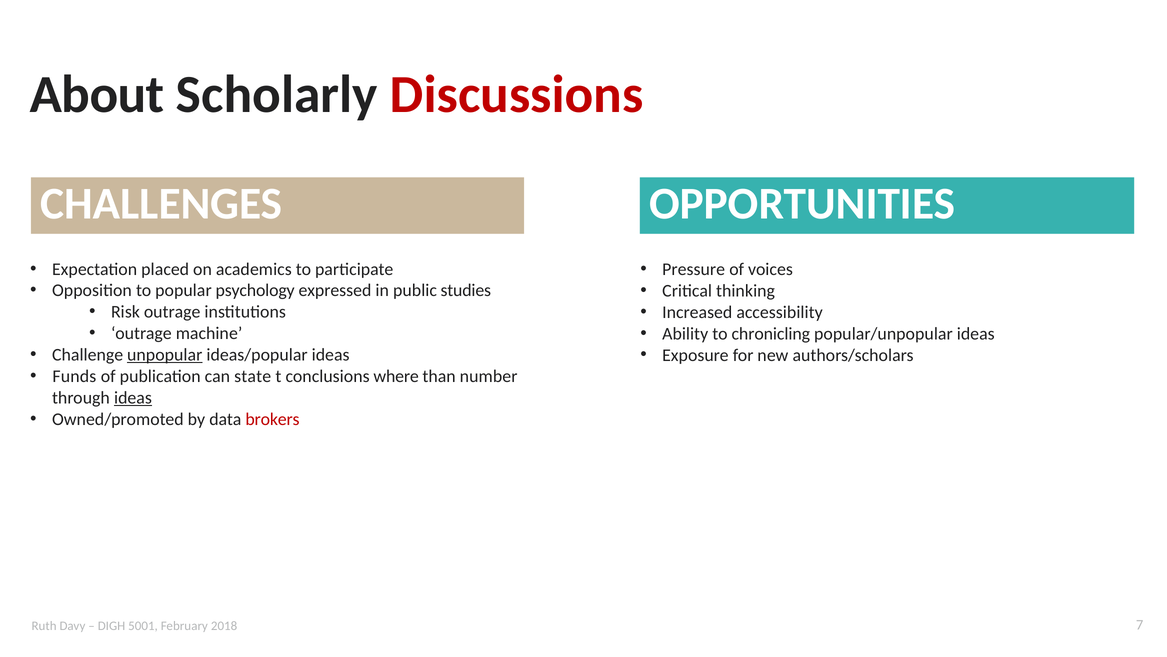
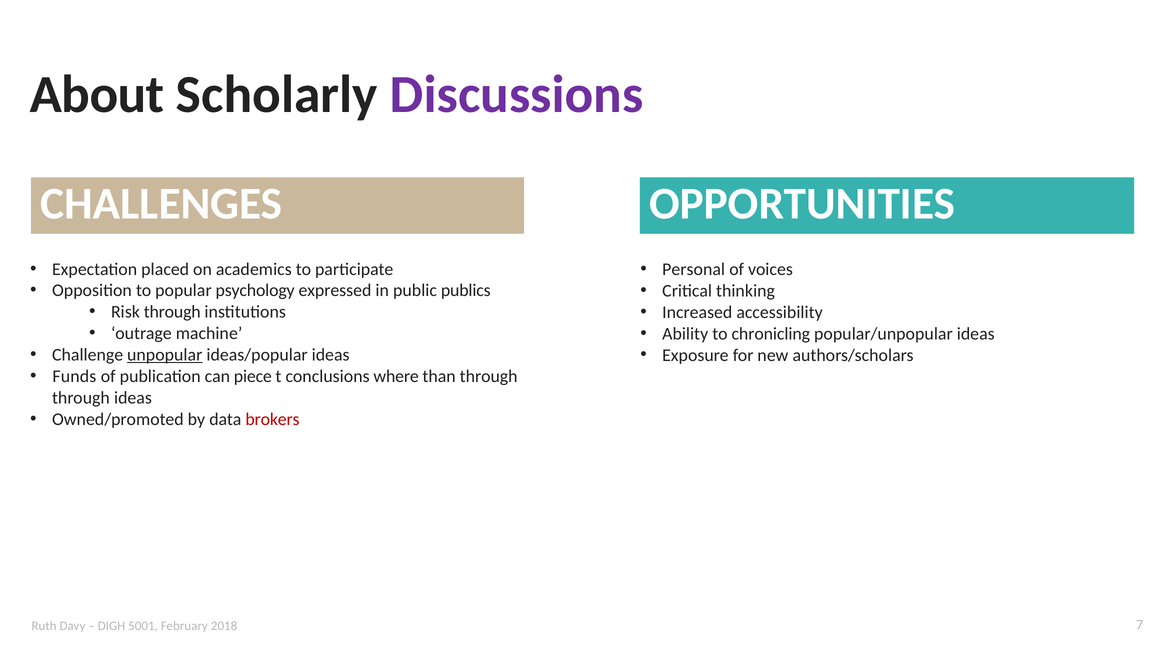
Discussions colour: red -> purple
Pressure: Pressure -> Personal
studies: studies -> publics
Risk outrage: outrage -> through
state: state -> piece
than number: number -> through
ideas at (133, 397) underline: present -> none
